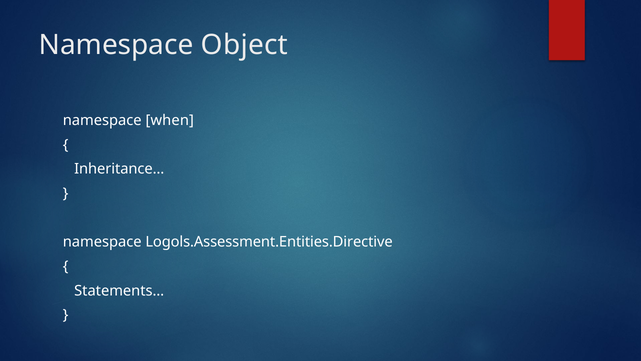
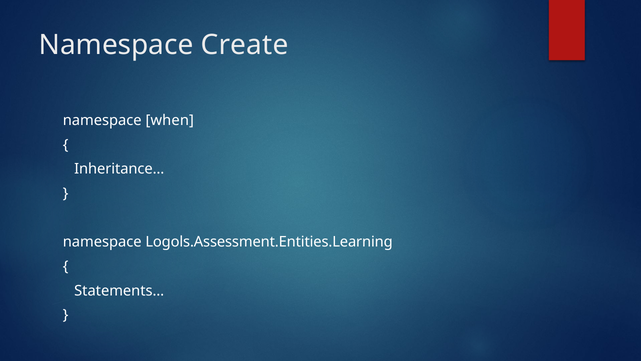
Object: Object -> Create
Logols.Assessment.Entities.Directive: Logols.Assessment.Entities.Directive -> Logols.Assessment.Entities.Learning
